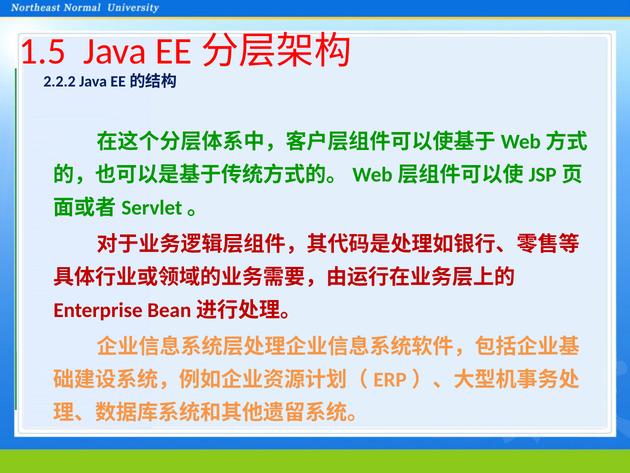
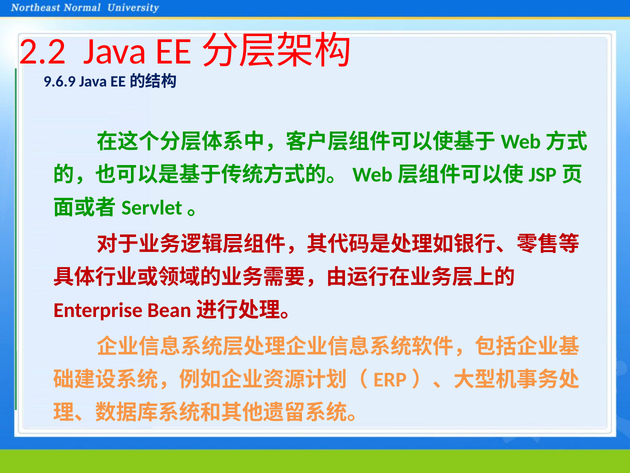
1.5: 1.5 -> 2.2
2.2.2: 2.2.2 -> 9.6.9
